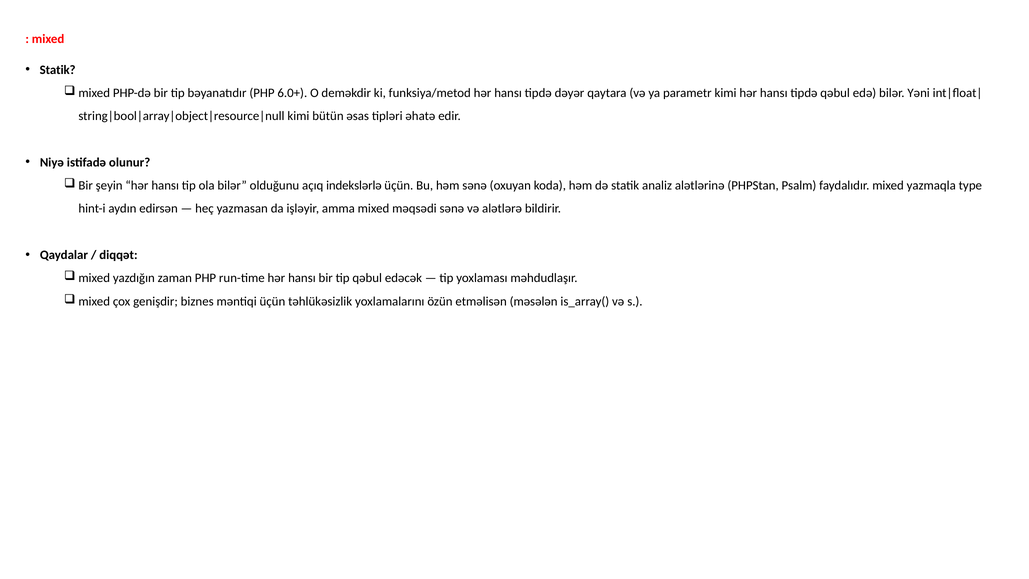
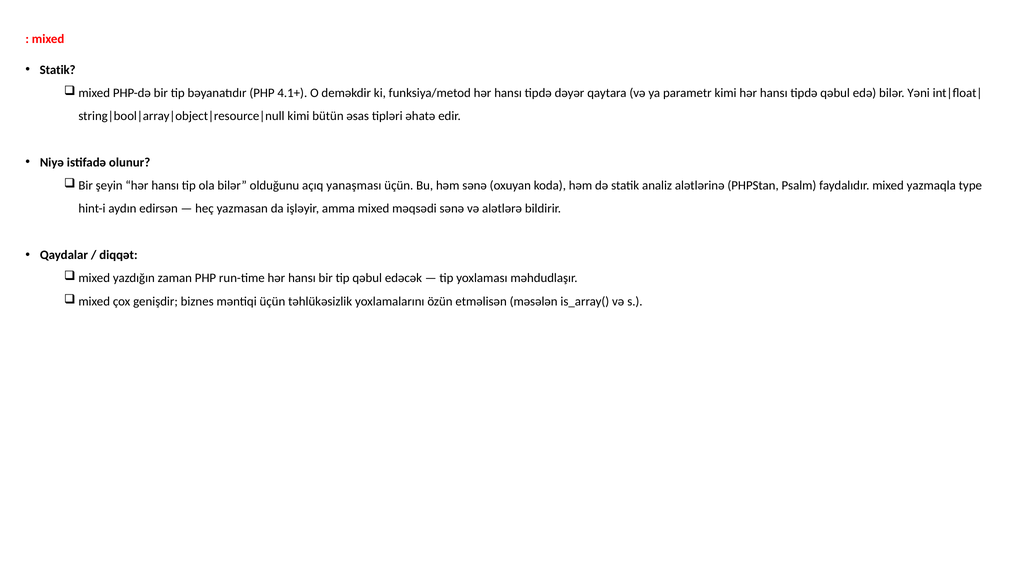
6.0+: 6.0+ -> 4.1+
indekslərlə: indekslərlə -> yanaşması
